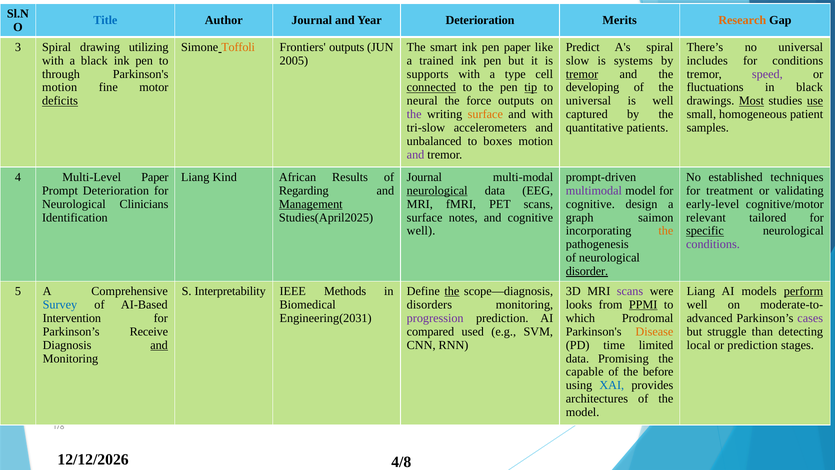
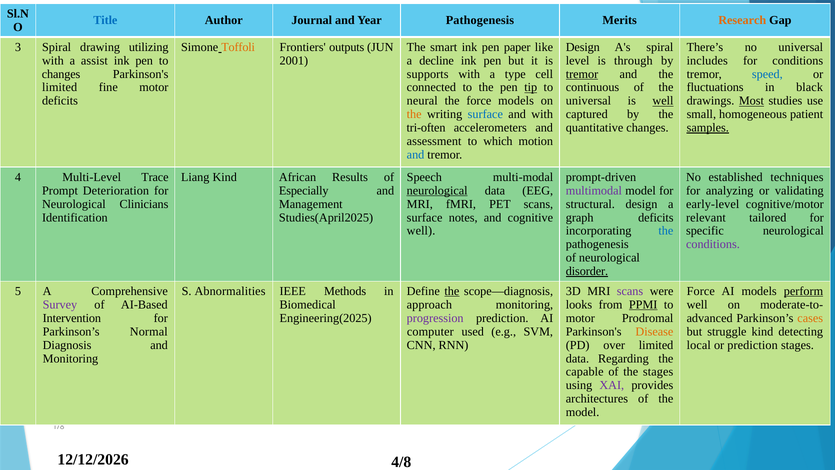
Year Deterioration: Deterioration -> Pathogenesis
Predict at (583, 47): Predict -> Design
a black: black -> assist
2005: 2005 -> 2001
trained: trained -> decline
slow: slow -> level
systems: systems -> through
through at (61, 74): through -> changes
speed colour: purple -> blue
motion at (60, 87): motion -> limited
connected underline: present -> none
developing: developing -> continuous
deficits at (60, 101) underline: present -> none
force outputs: outputs -> models
well at (663, 101) underline: none -> present
use underline: present -> none
the at (414, 114) colour: purple -> orange
surface at (485, 114) colour: orange -> blue
tri-slow: tri-slow -> tri-often
quantitative patients: patients -> changes
samples underline: none -> present
unbalanced: unbalanced -> assessment
boxes: boxes -> which
and at (416, 155) colour: purple -> blue
Multi‑Level Paper: Paper -> Trace
Journal at (424, 177): Journal -> Speech
Regarding: Regarding -> Especially
treatment: treatment -> analyzing
Management underline: present -> none
cognitive at (590, 204): cognitive -> structural
graph saimon: saimon -> deficits
the at (666, 231) colour: orange -> blue
specific underline: present -> none
Interpretability: Interpretability -> Abnormalities
Liang at (701, 291): Liang -> Force
Survey colour: blue -> purple
disorders: disorders -> approach
Engineering(2031: Engineering(2031 -> Engineering(2025
which at (580, 318): which -> motor
cases colour: purple -> orange
Receive: Receive -> Normal
compared: compared -> computer
struggle than: than -> kind
and at (159, 345) underline: present -> none
time: time -> over
Promising: Promising -> Regarding
the before: before -> stages
XAI colour: blue -> purple
